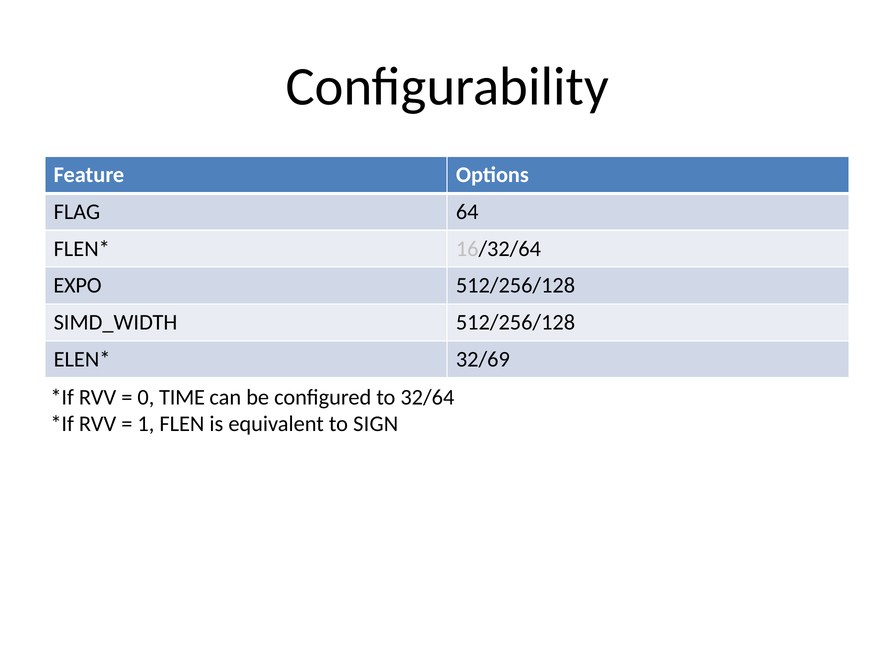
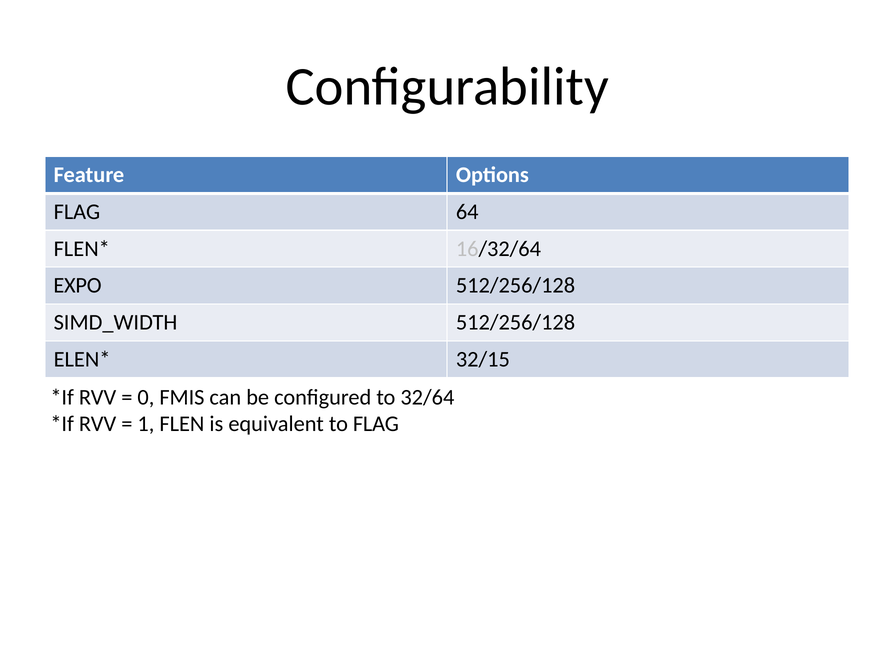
32/69: 32/69 -> 32/15
TIME: TIME -> FMIS
to SIGN: SIGN -> FLAG
